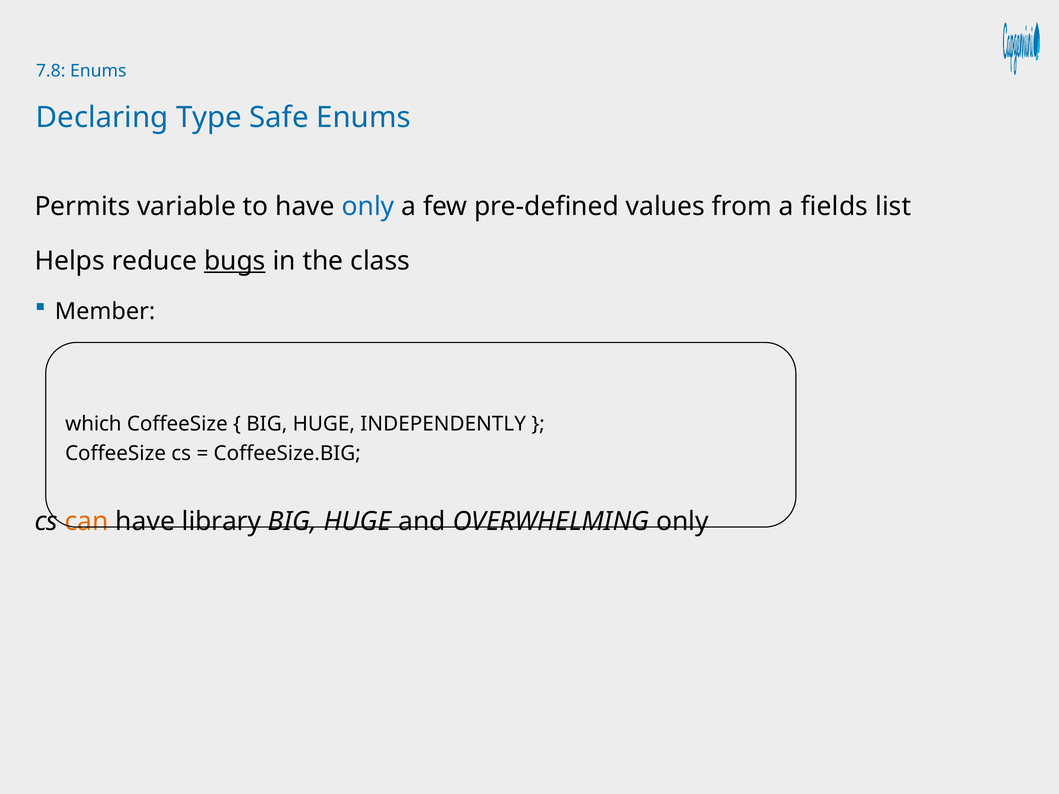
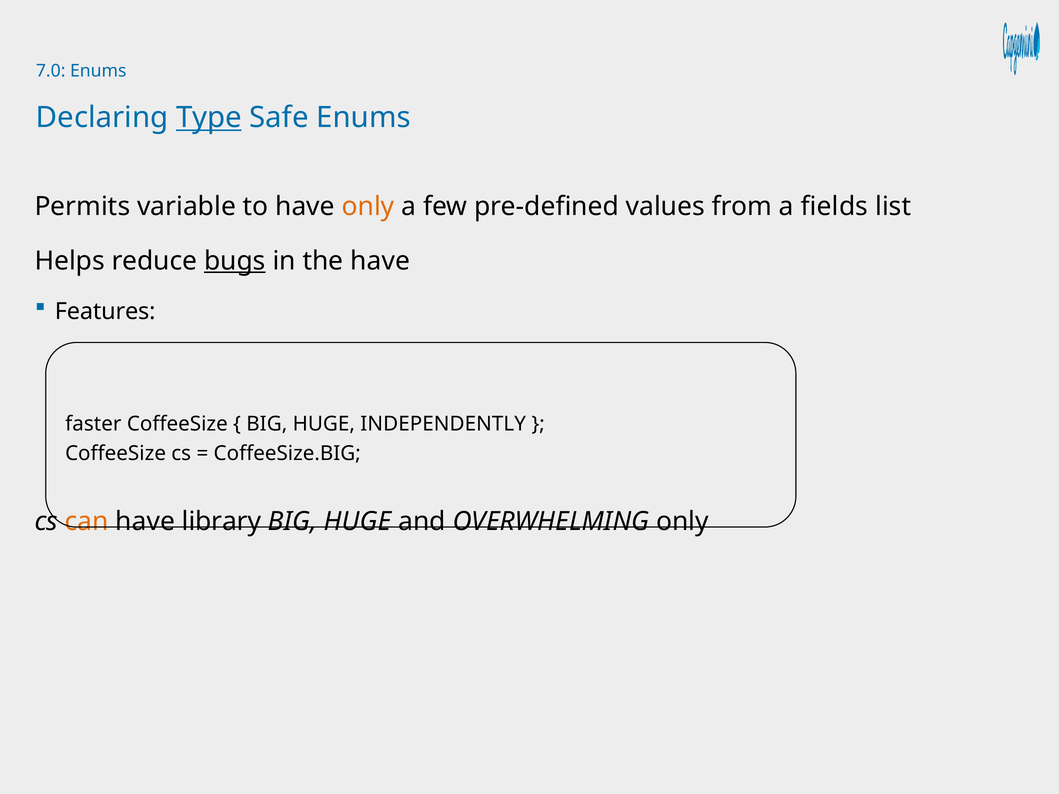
7.8: 7.8 -> 7.0
Type underline: none -> present
only at (368, 207) colour: blue -> orange
the class: class -> have
Member: Member -> Features
which: which -> faster
